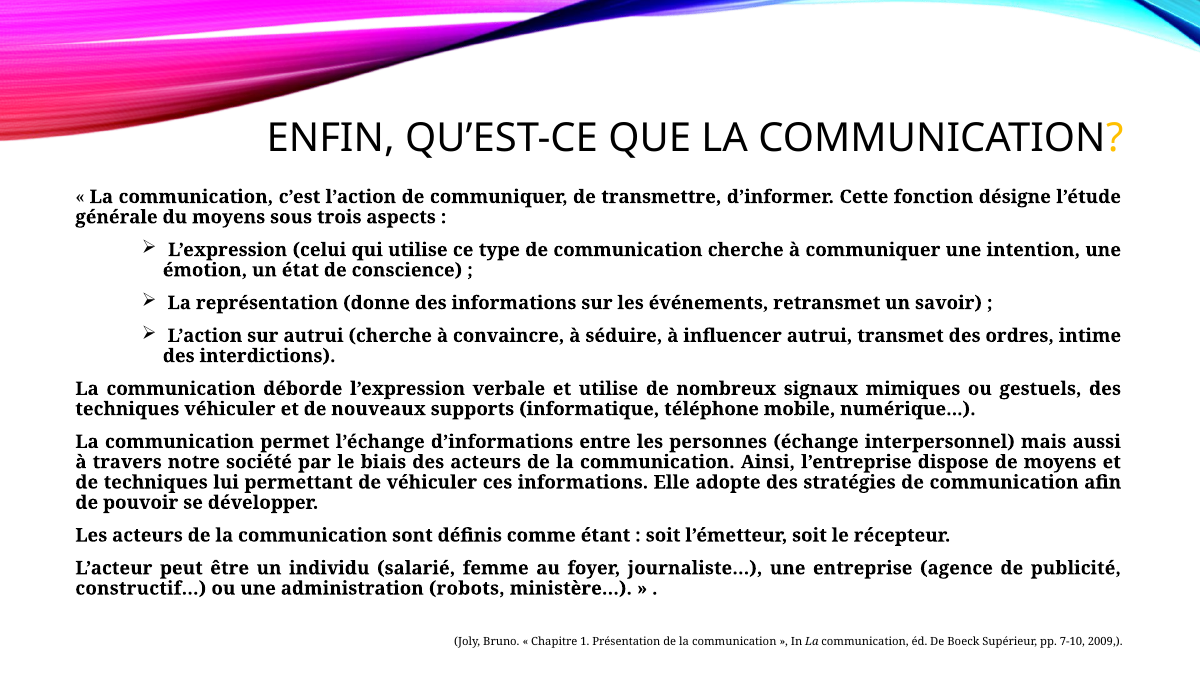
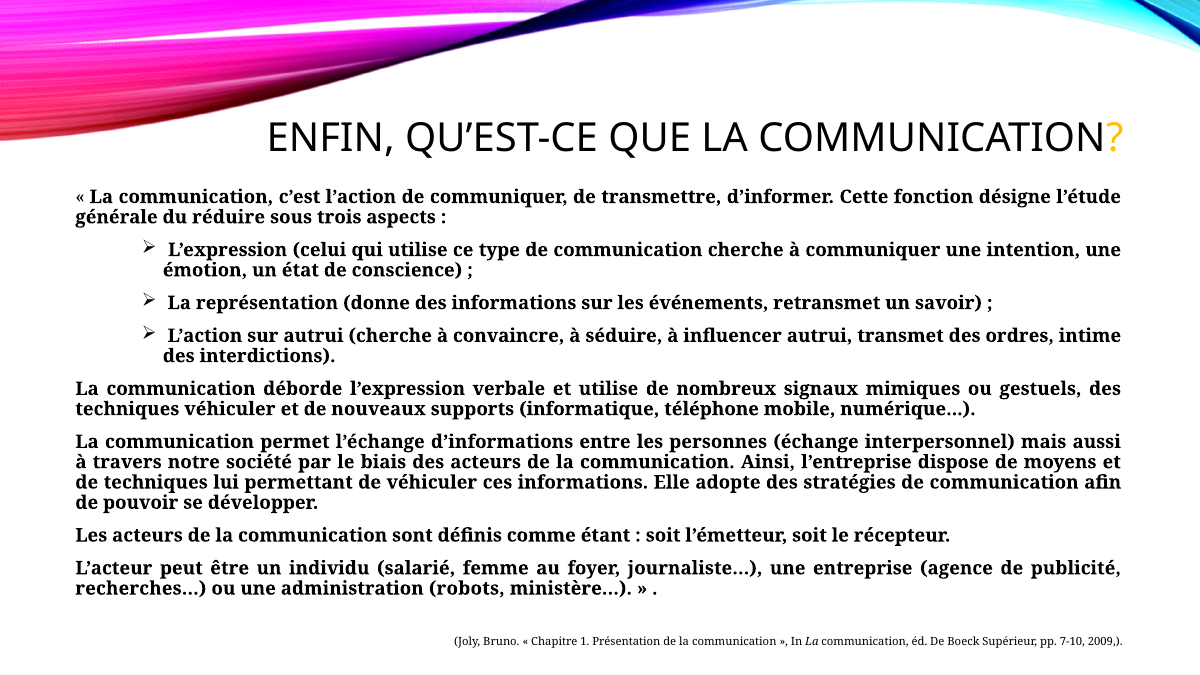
du moyens: moyens -> réduire
constructif…: constructif… -> recherches…
